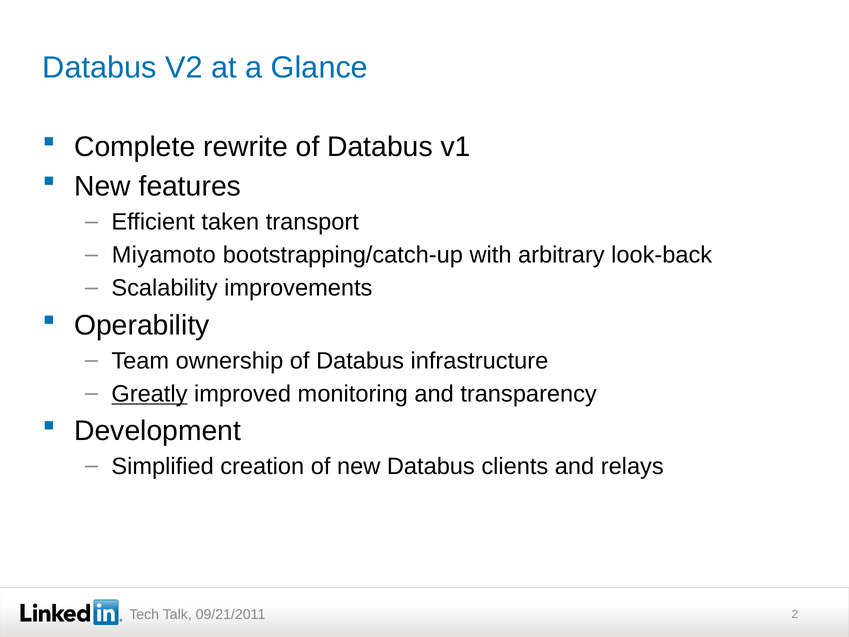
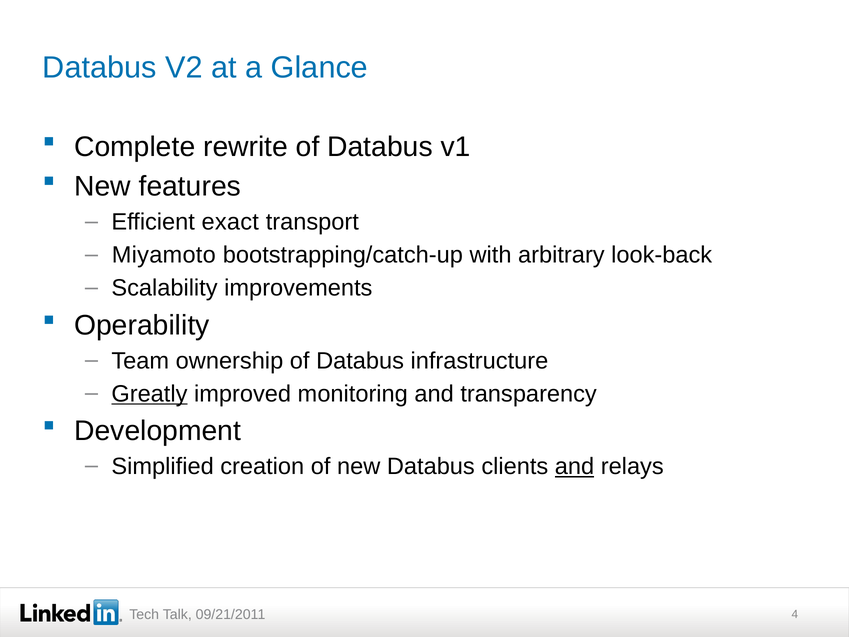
taken: taken -> exact
and at (575, 466) underline: none -> present
2: 2 -> 4
